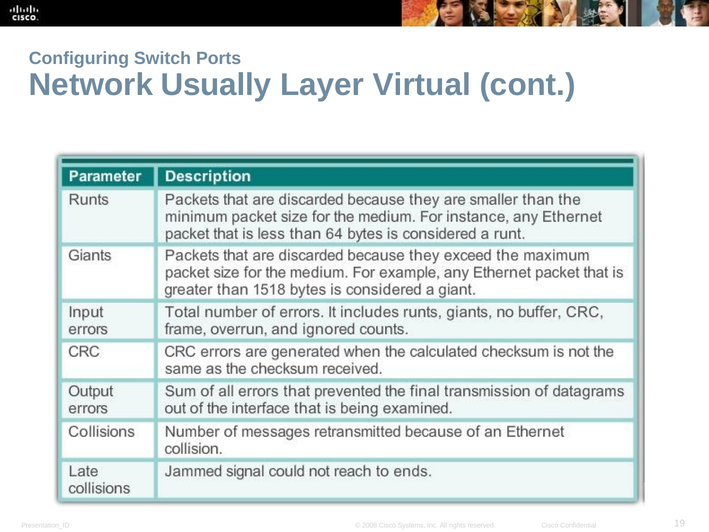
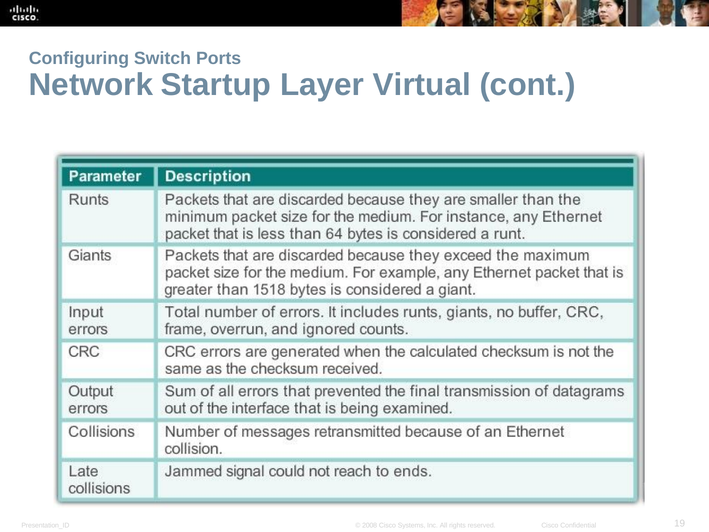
Usually: Usually -> Startup
